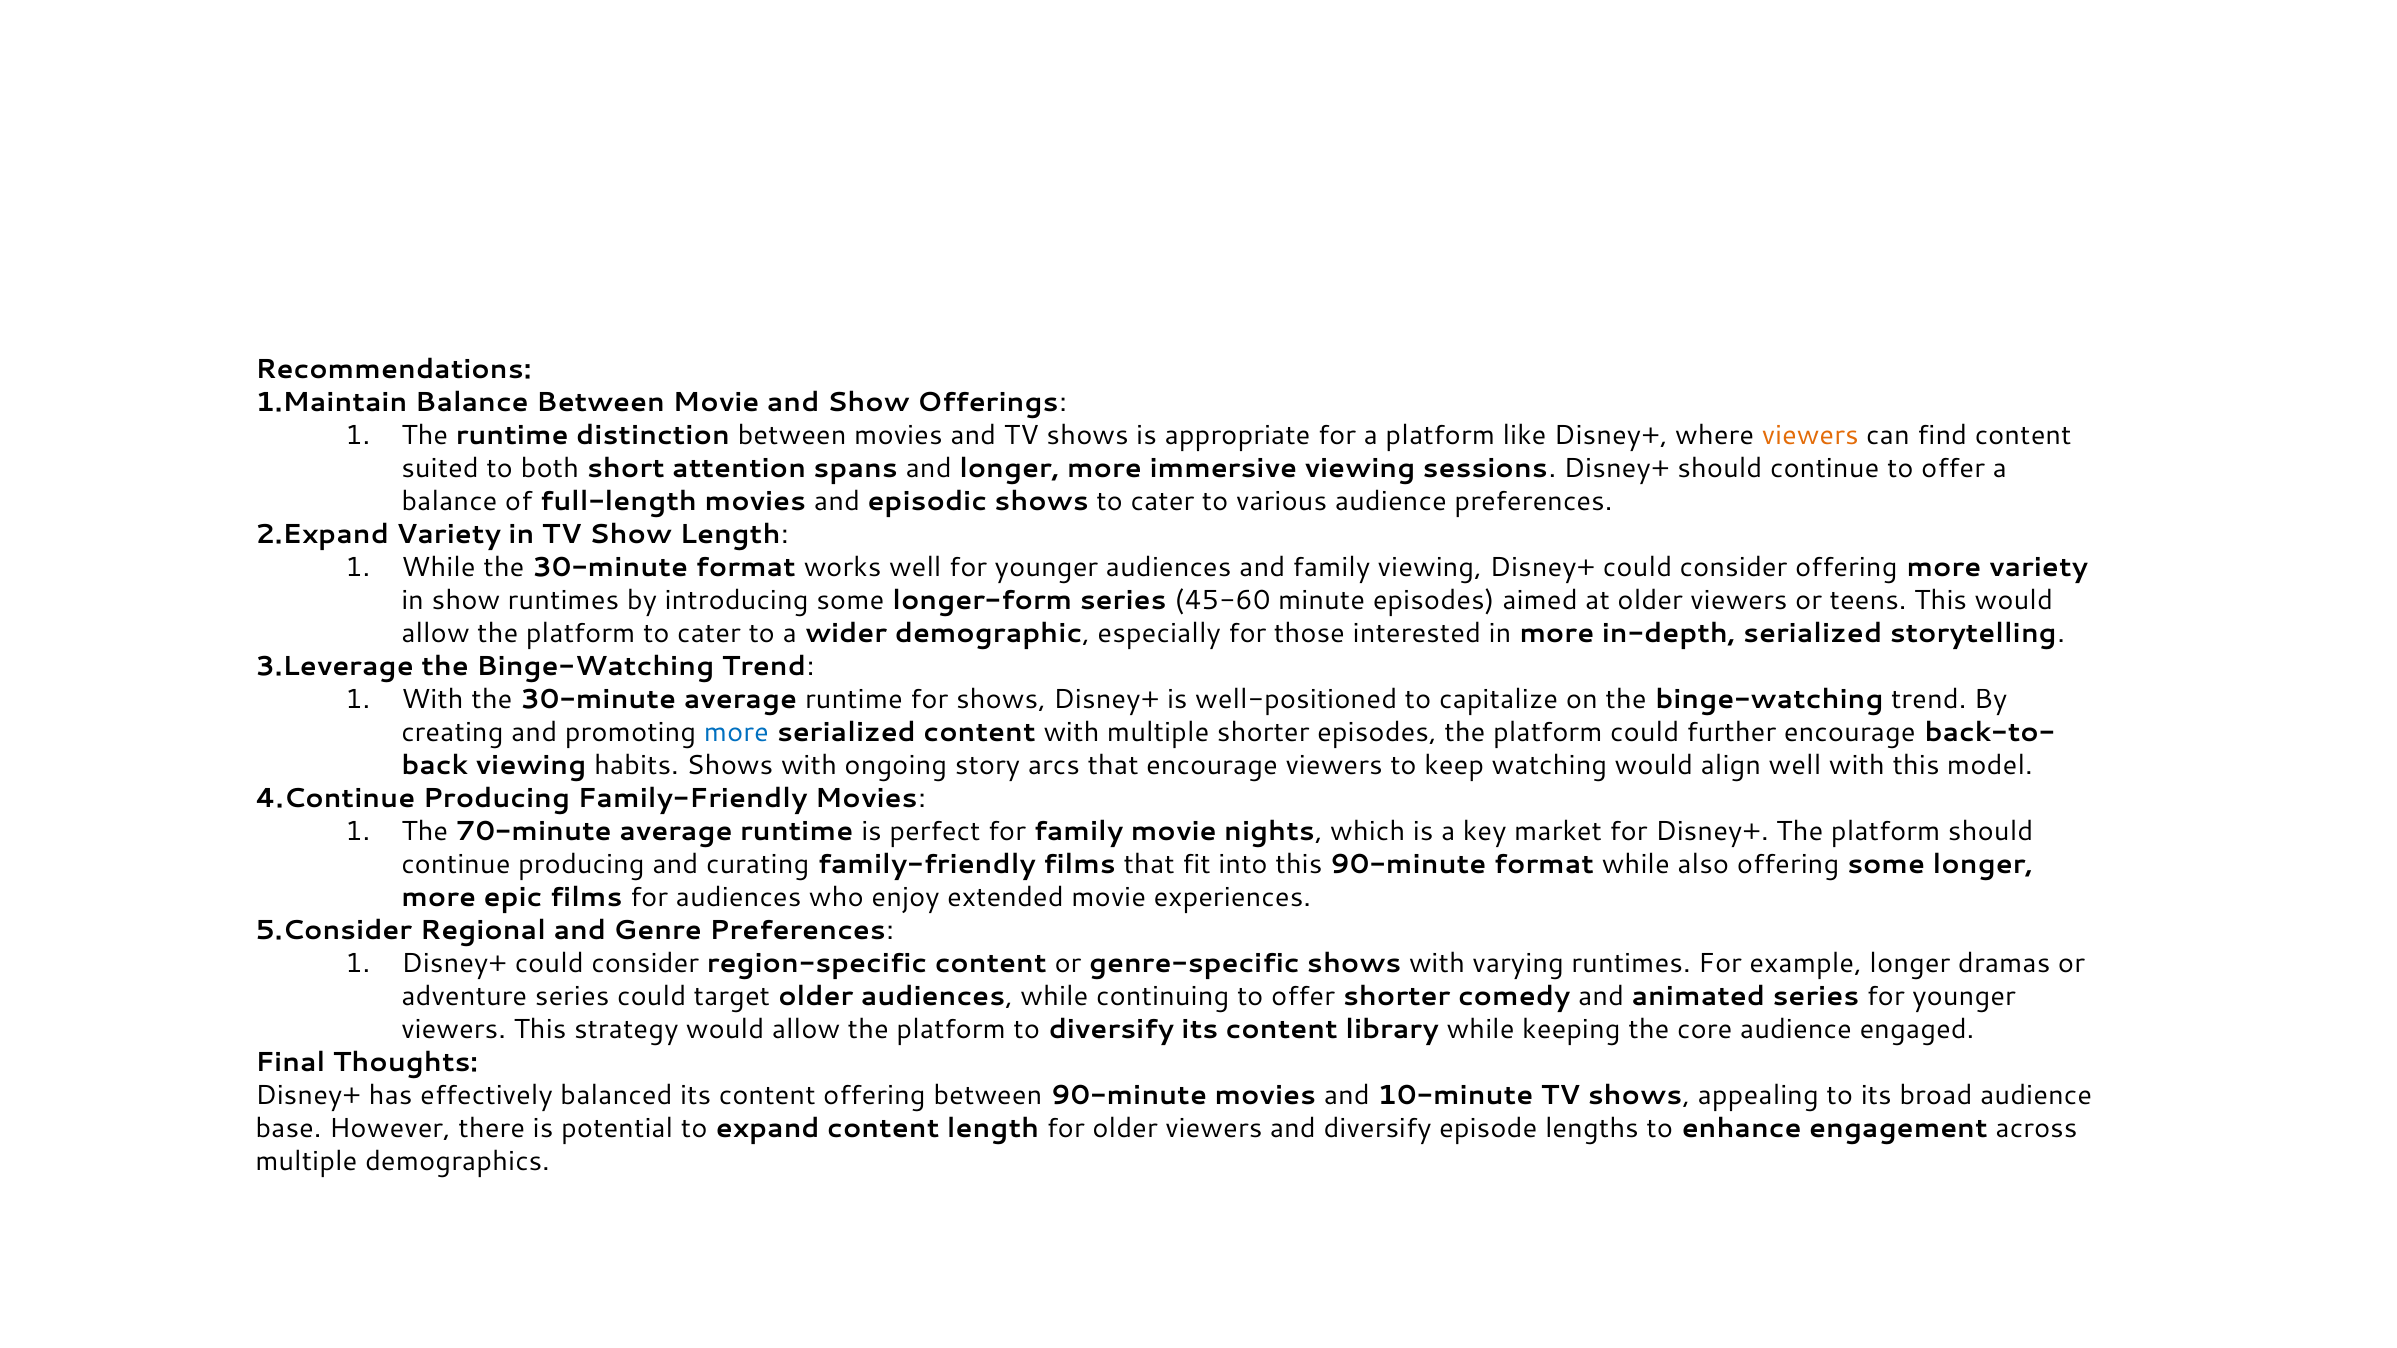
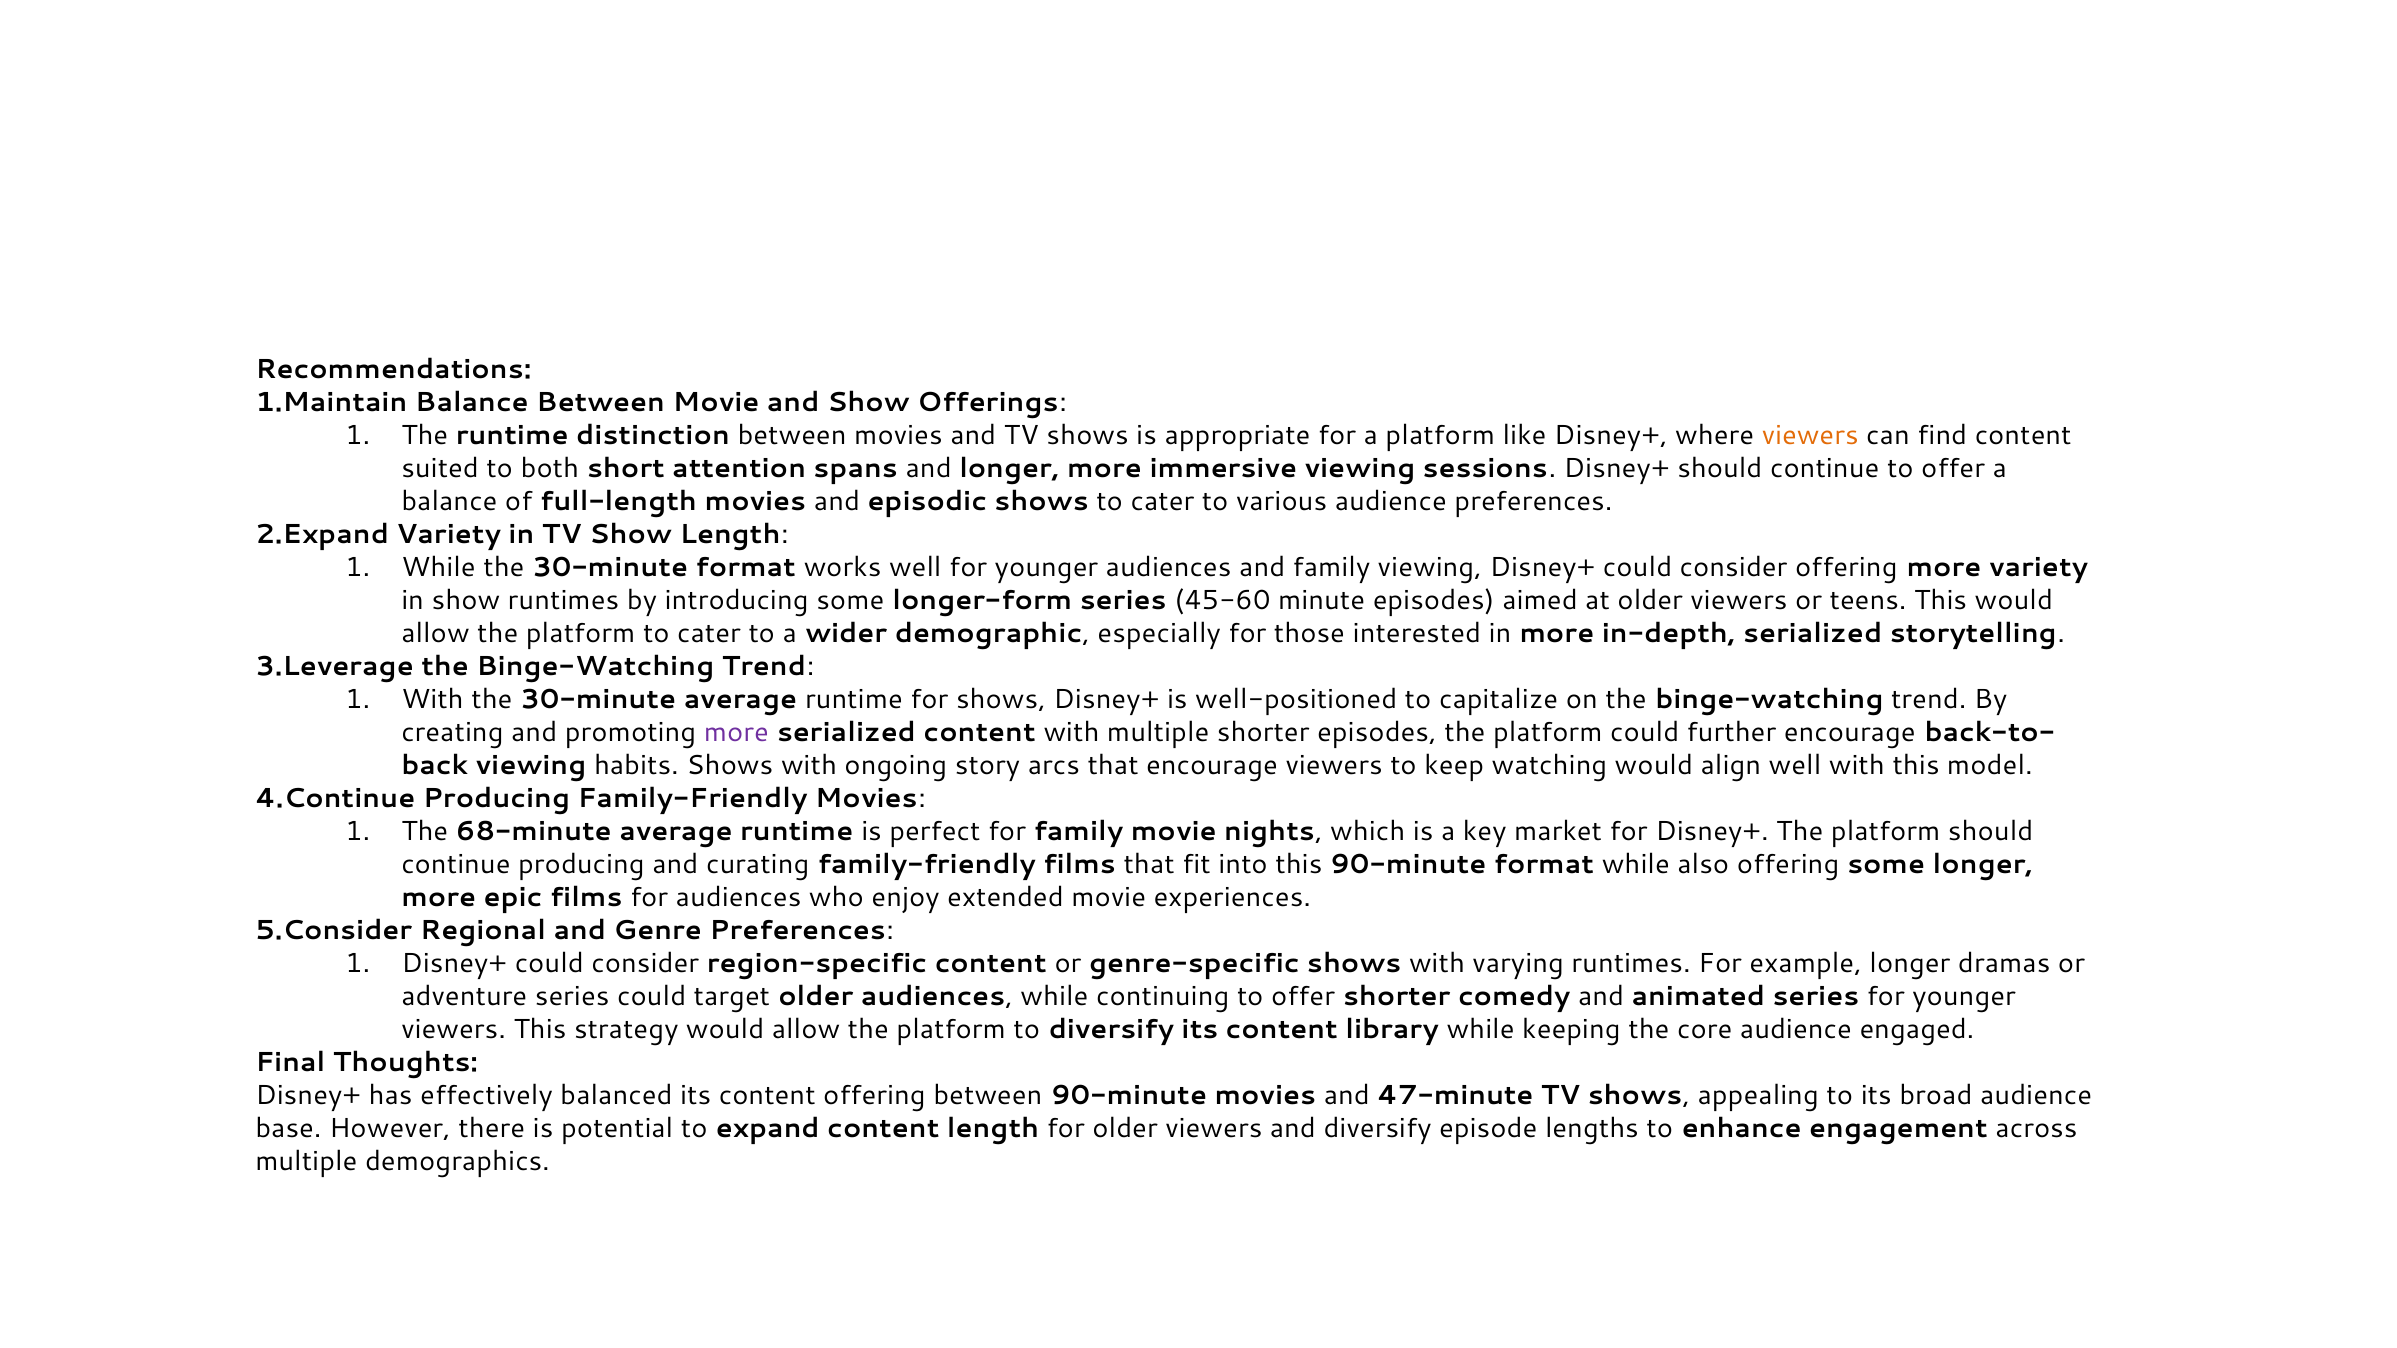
more at (736, 733) colour: blue -> purple
70-minute: 70-minute -> 68-minute
10-minute: 10-minute -> 47-minute
